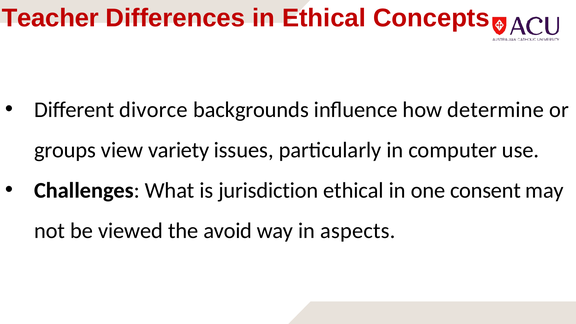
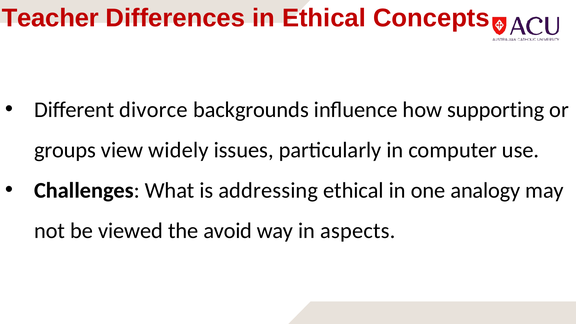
determine: determine -> supporting
variety: variety -> widely
jurisdiction: jurisdiction -> addressing
consent: consent -> analogy
